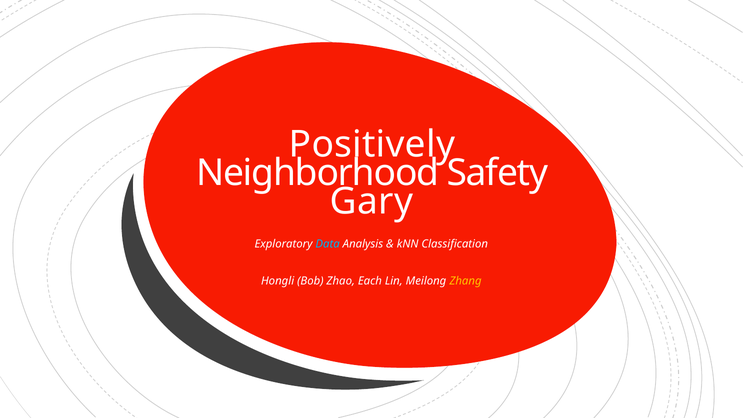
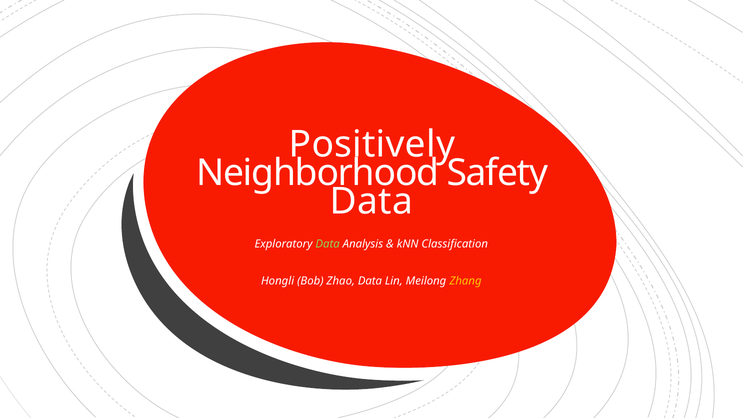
Gary at (371, 202): Gary -> Data
Data at (328, 244) colour: light blue -> light green
Zhao Each: Each -> Data
